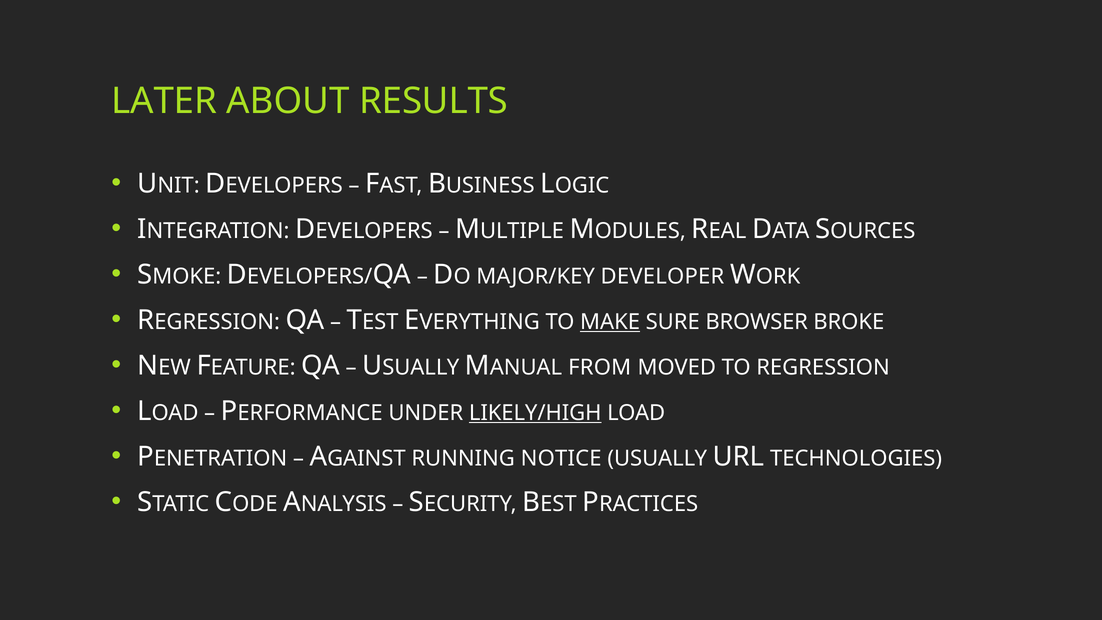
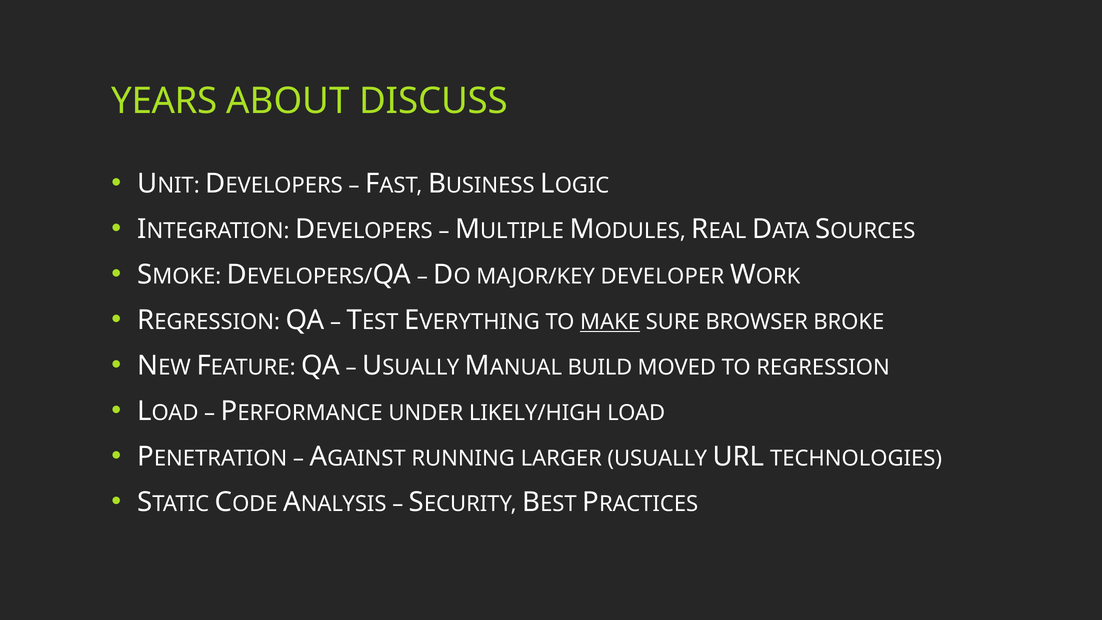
LATER: LATER -> YEARS
RESULTS: RESULTS -> DISCUSS
FROM: FROM -> BUILD
LIKELY/HIGH underline: present -> none
NOTICE: NOTICE -> LARGER
